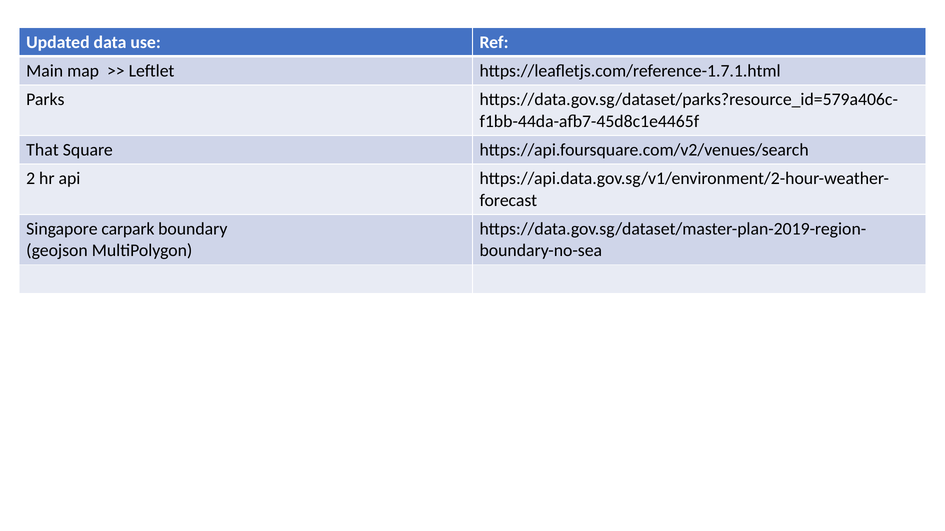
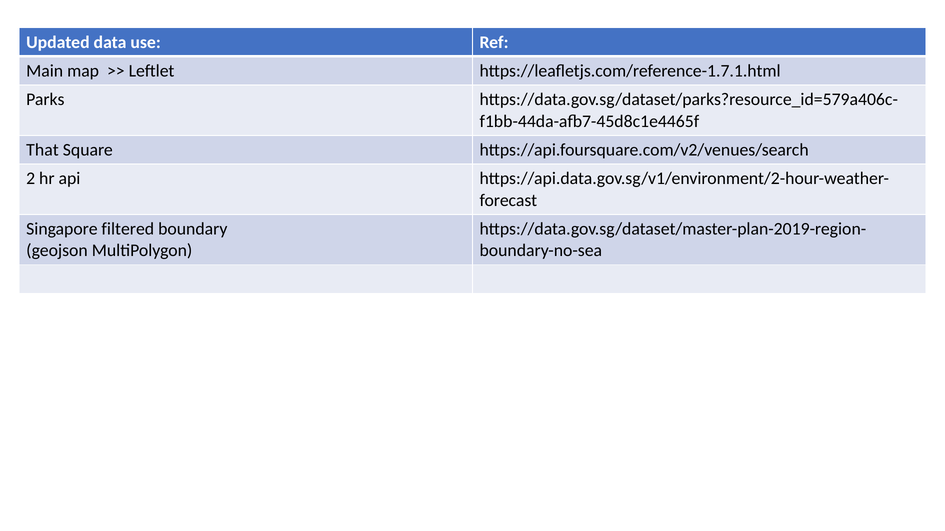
carpark: carpark -> filtered
